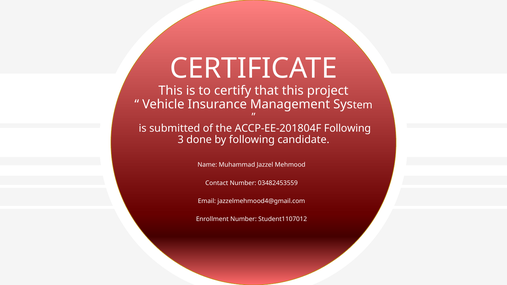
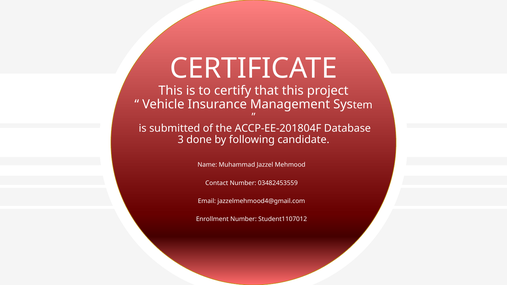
ACCP-EE-201804F Following: Following -> Database
